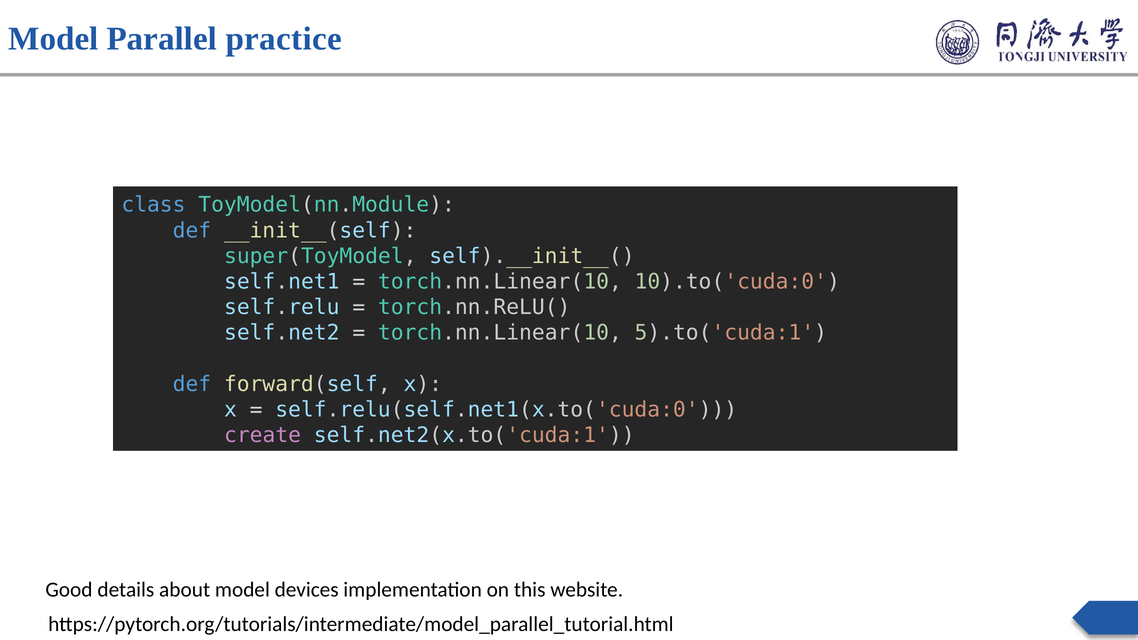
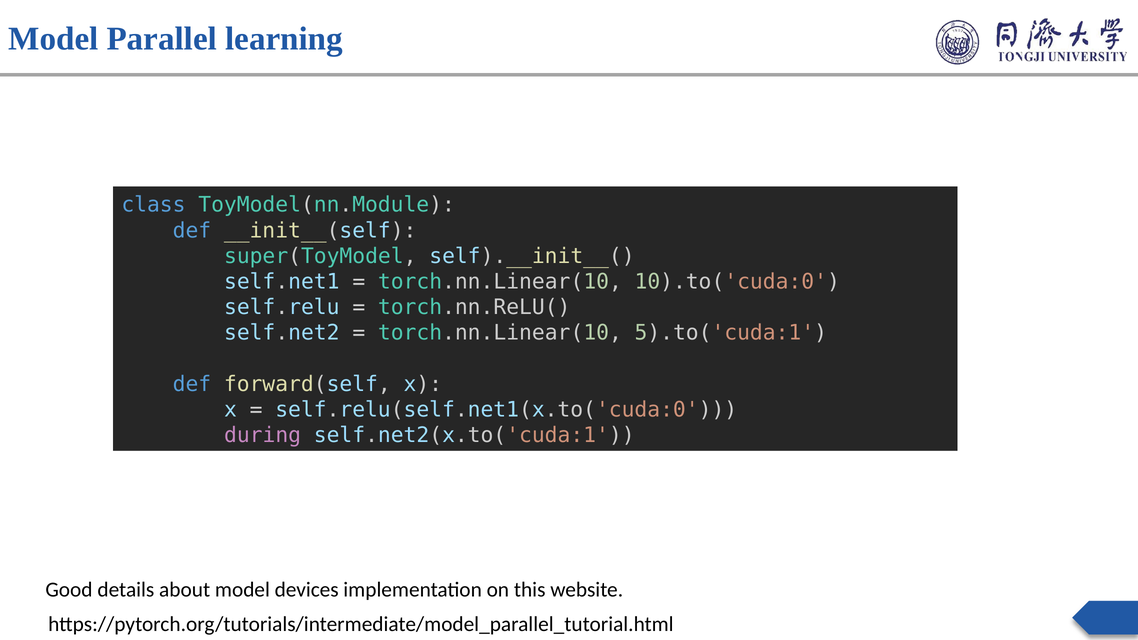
practice: practice -> learning
create: create -> during
